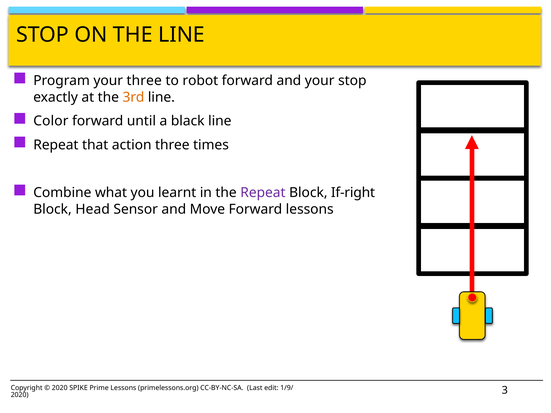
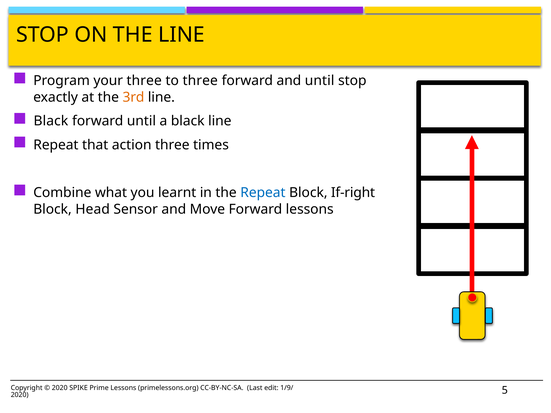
to robot: robot -> three
and your: your -> until
Color at (51, 121): Color -> Black
Repeat at (263, 193) colour: purple -> blue
3: 3 -> 5
